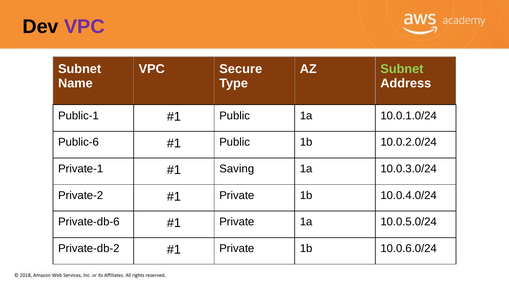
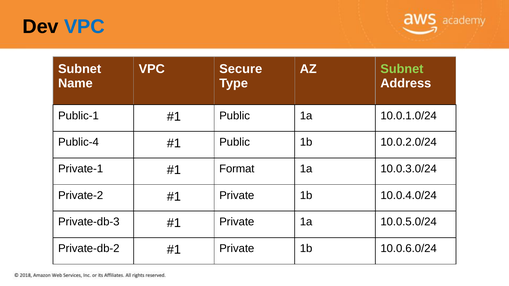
VPC at (84, 27) colour: purple -> blue
Public-6: Public-6 -> Public-4
Saving: Saving -> Format
Private-db-6: Private-db-6 -> Private-db-3
